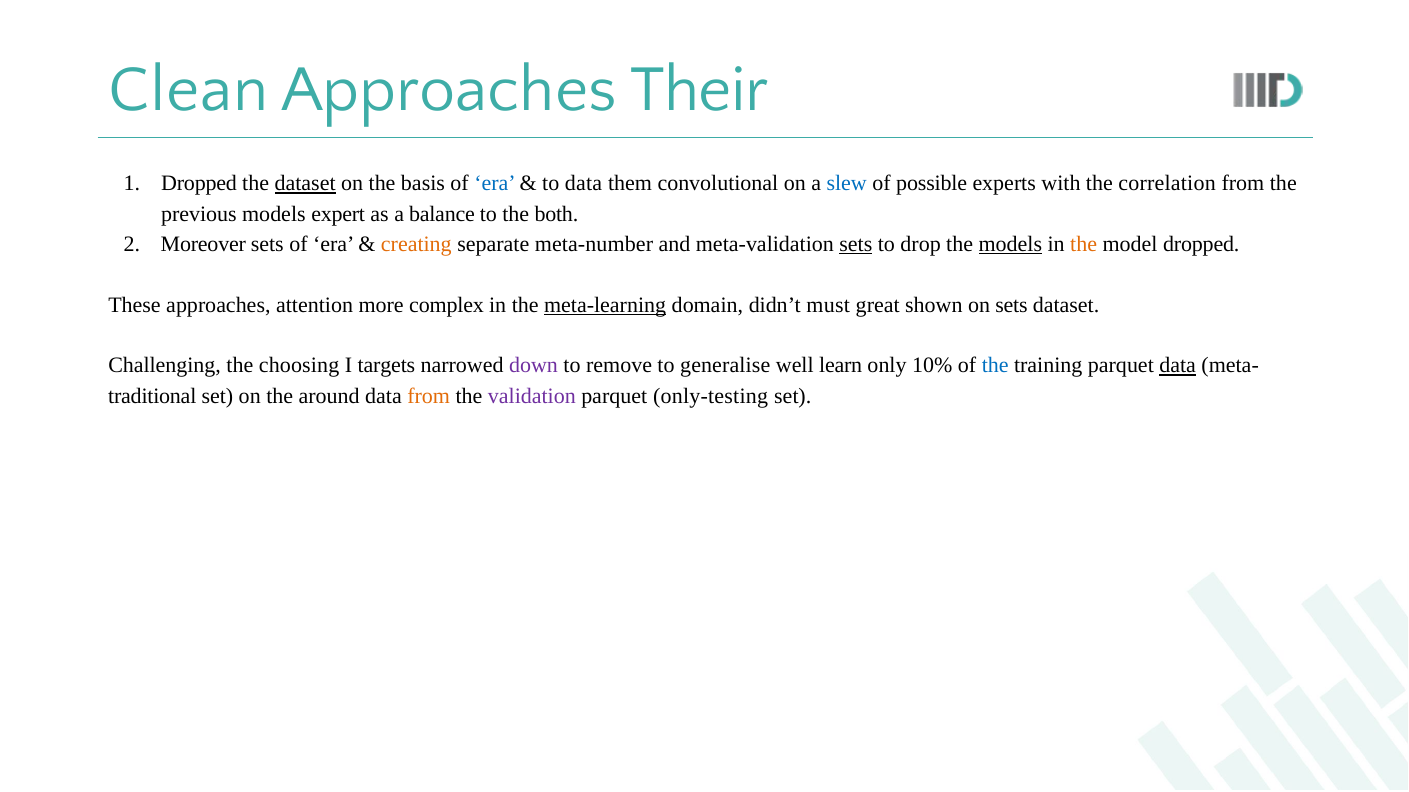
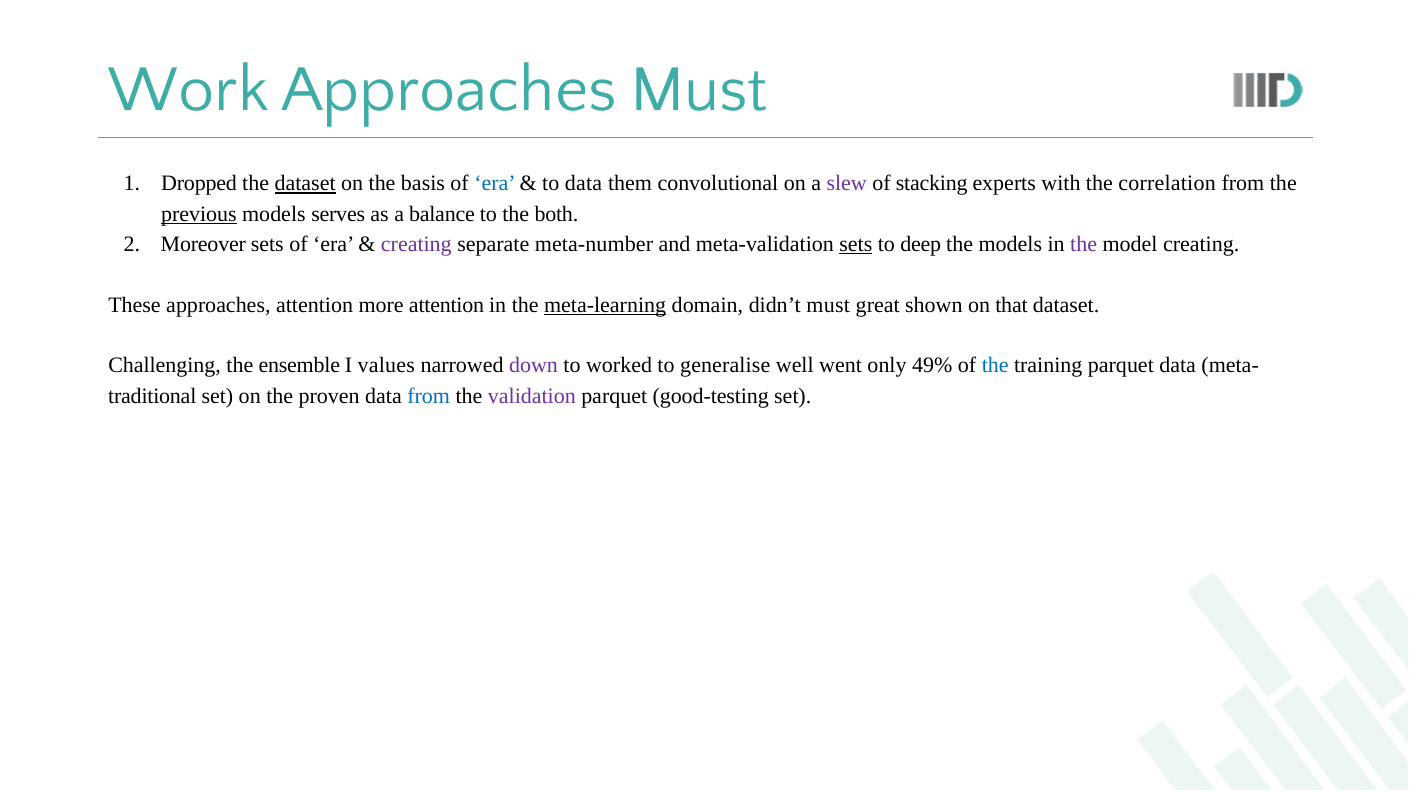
Clean: Clean -> Work
Approaches Their: Their -> Must
slew colour: blue -> purple
possible: possible -> stacking
previous underline: none -> present
expert: expert -> serves
creating at (416, 244) colour: orange -> purple
drop: drop -> deep
models at (1010, 244) underline: present -> none
the at (1084, 244) colour: orange -> purple
model dropped: dropped -> creating
more complex: complex -> attention
on sets: sets -> that
choosing: choosing -> ensemble
targets: targets -> values
remove: remove -> worked
learn: learn -> went
10%: 10% -> 49%
data at (1178, 366) underline: present -> none
around: around -> proven
from at (429, 396) colour: orange -> blue
only-testing: only-testing -> good-testing
